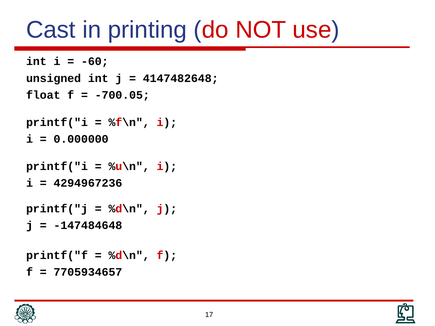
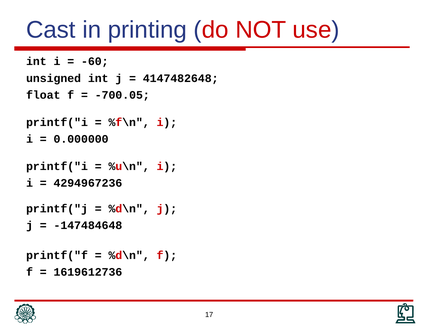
7705934657: 7705934657 -> 1619612736
